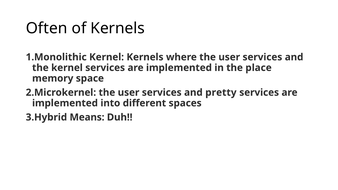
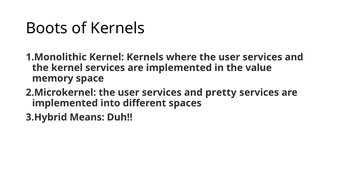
Often: Often -> Boots
place: place -> value
